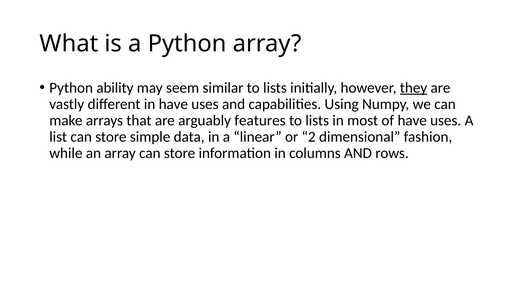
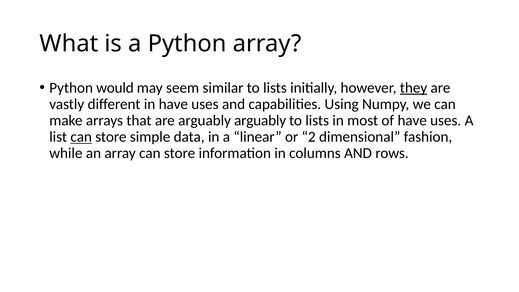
ability: ability -> would
arguably features: features -> arguably
can at (81, 137) underline: none -> present
